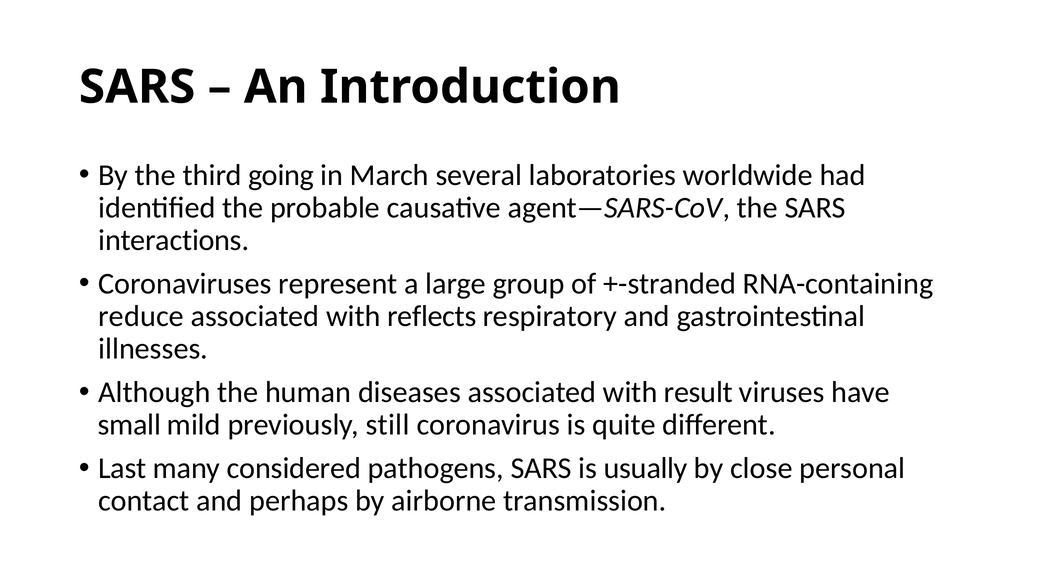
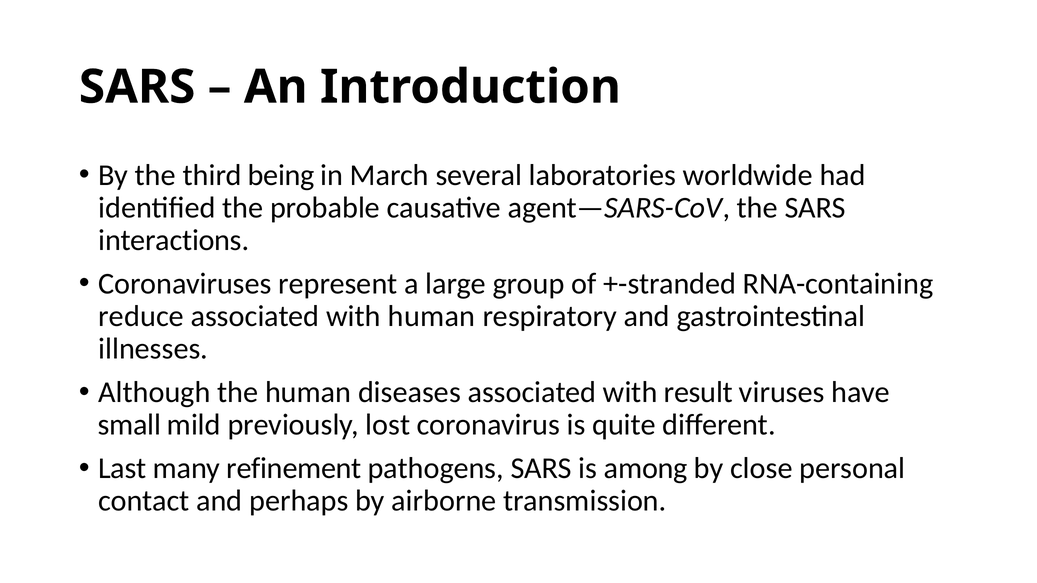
going: going -> being
with reflects: reflects -> human
still: still -> lost
considered: considered -> refinement
usually: usually -> among
